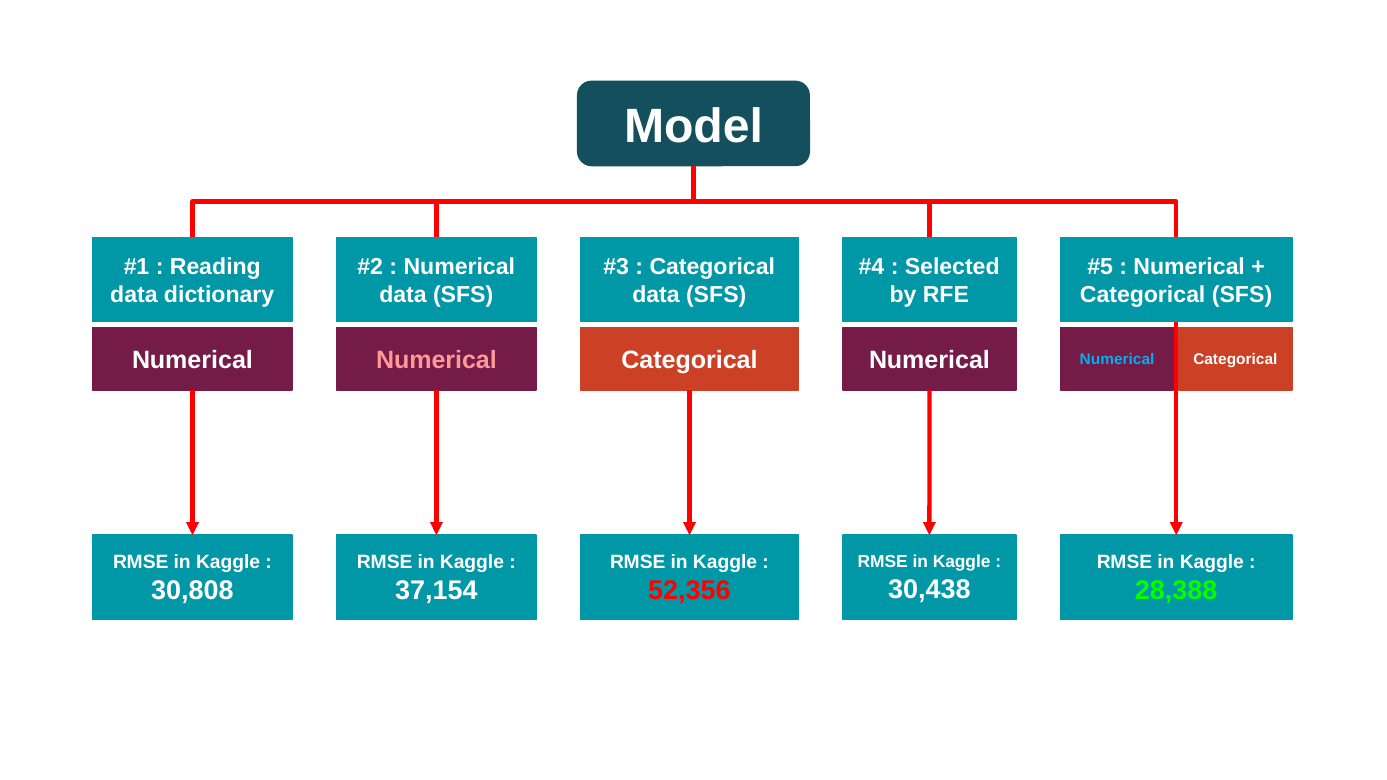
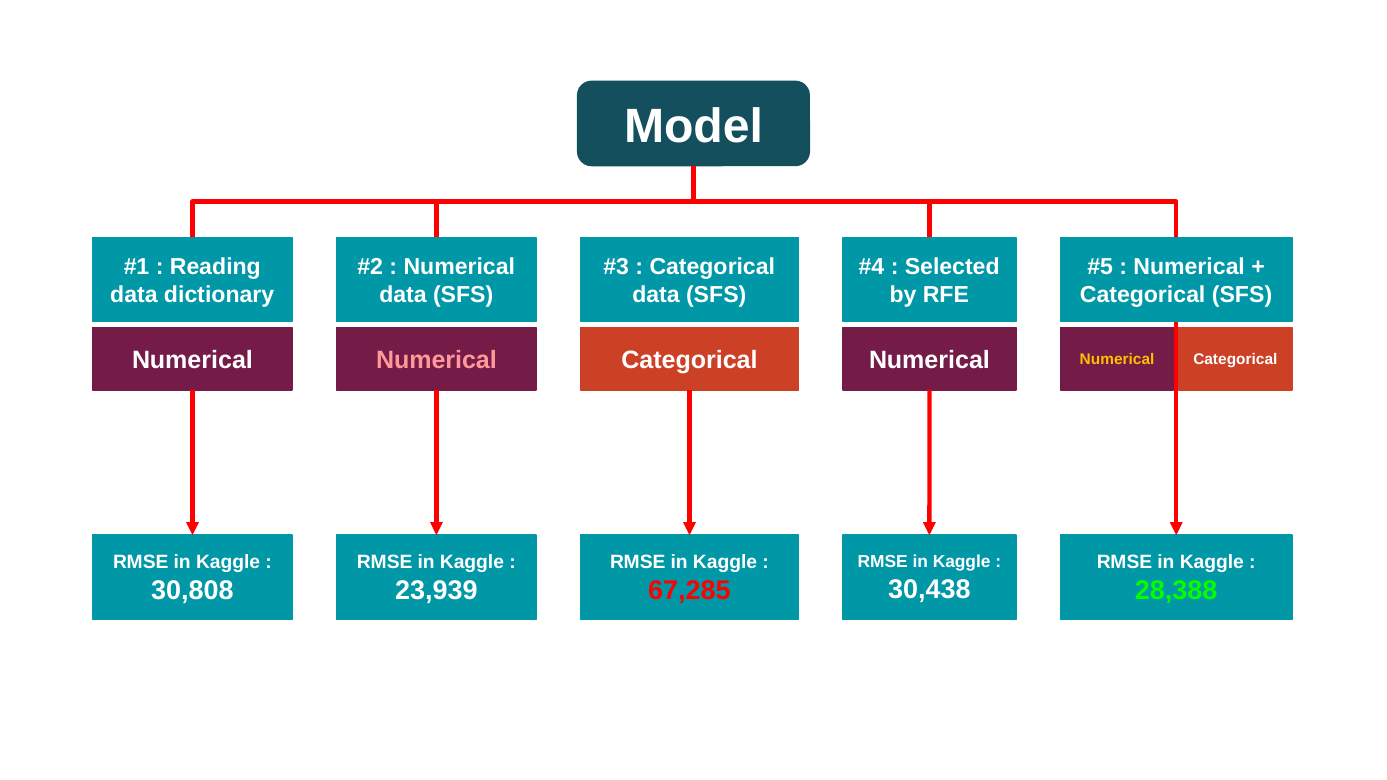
Numerical at (1117, 360) colour: light blue -> yellow
37,154: 37,154 -> 23,939
52,356: 52,356 -> 67,285
